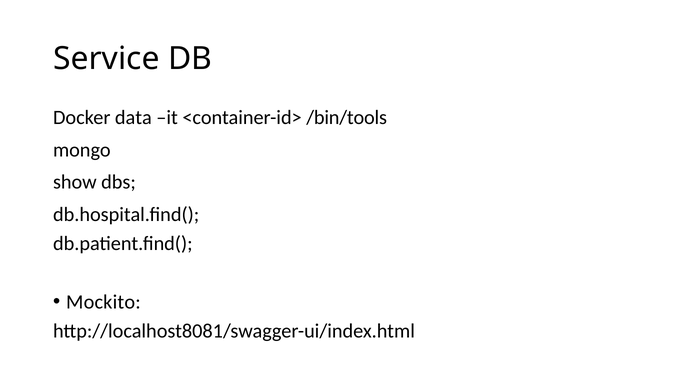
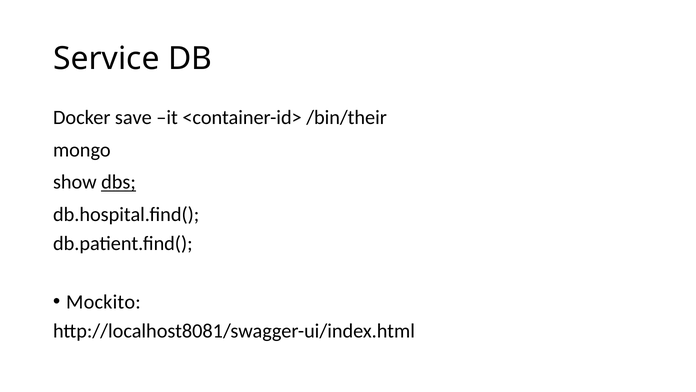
data: data -> save
/bin/tools: /bin/tools -> /bin/their
dbs underline: none -> present
